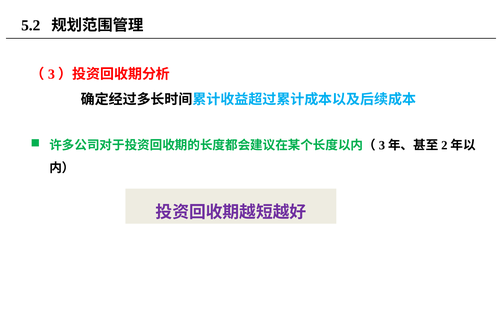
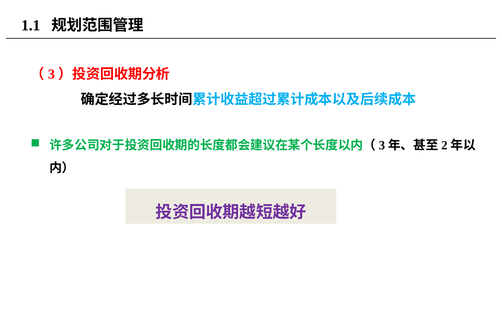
5.2: 5.2 -> 1.1
